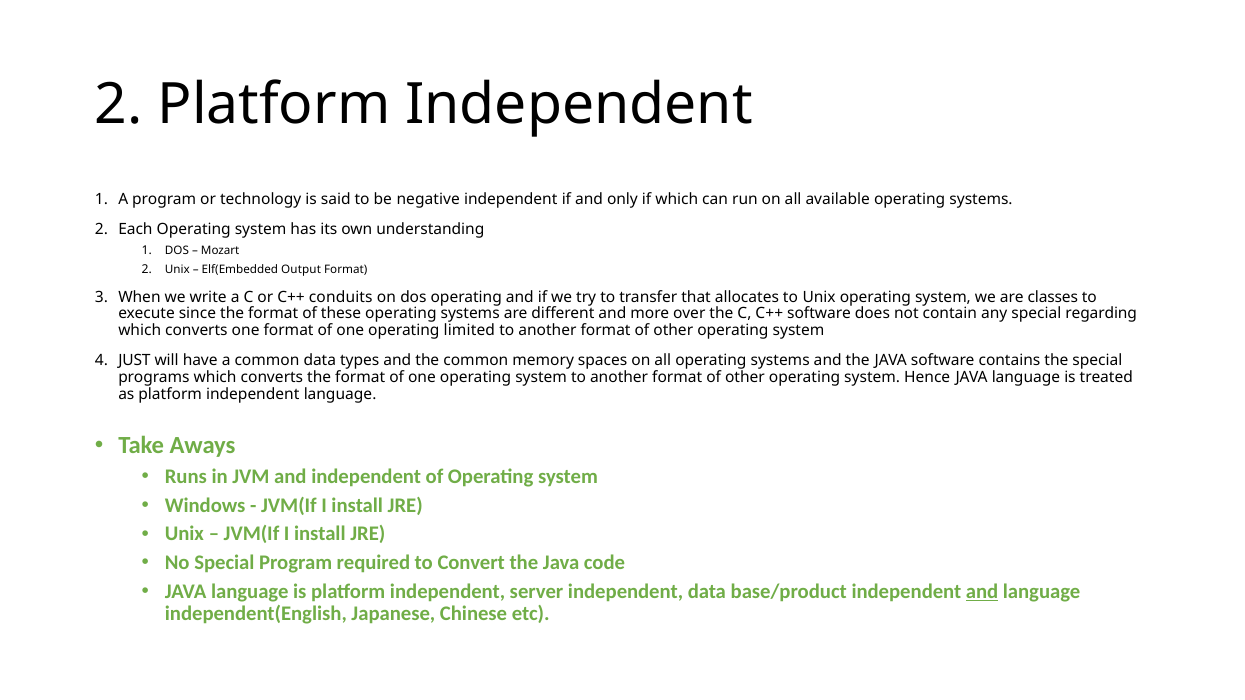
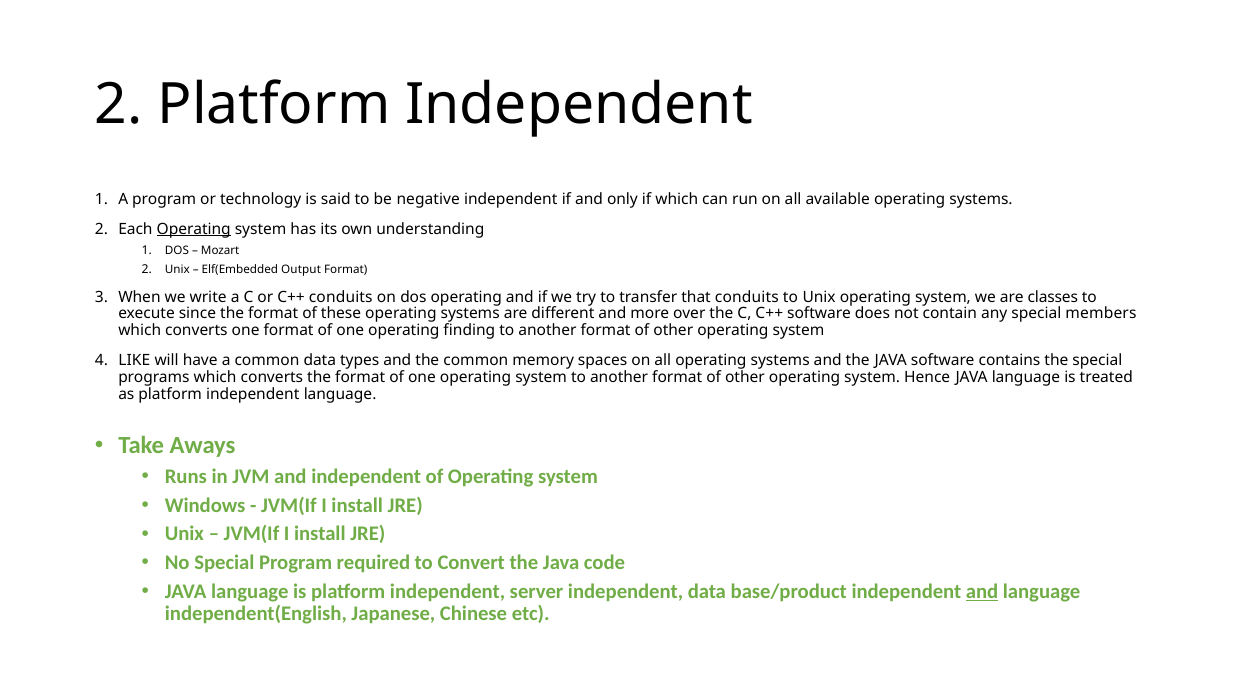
Operating at (194, 229) underline: none -> present
that allocates: allocates -> conduits
regarding: regarding -> members
limited: limited -> finding
JUST: JUST -> LIKE
